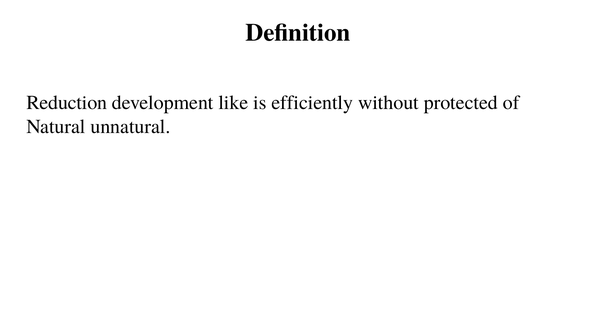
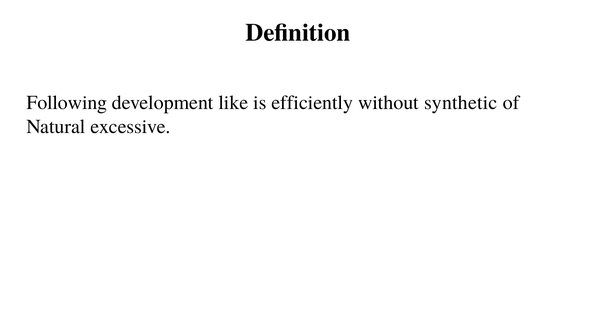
Reduction: Reduction -> Following
protected: protected -> synthetic
unnatural: unnatural -> excessive
